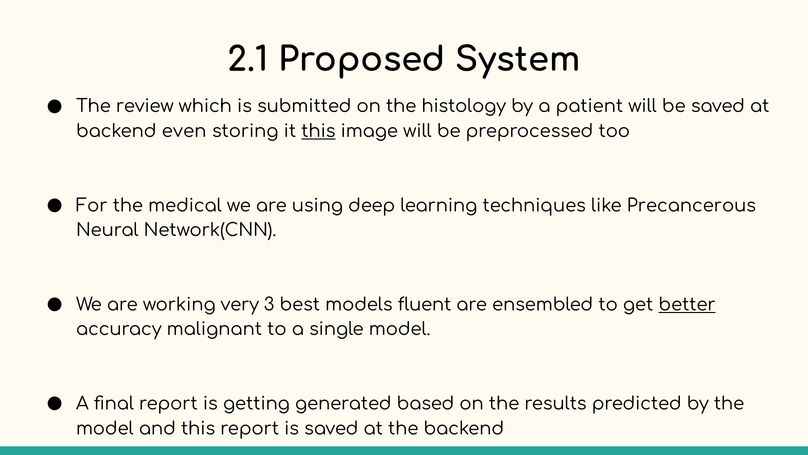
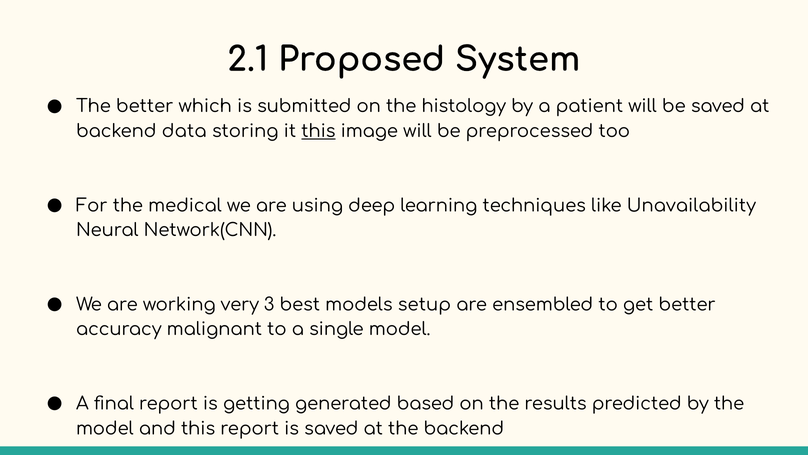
The review: review -> better
even: even -> data
Precancerous: Precancerous -> Unavailability
fluent: fluent -> setup
better at (687, 304) underline: present -> none
